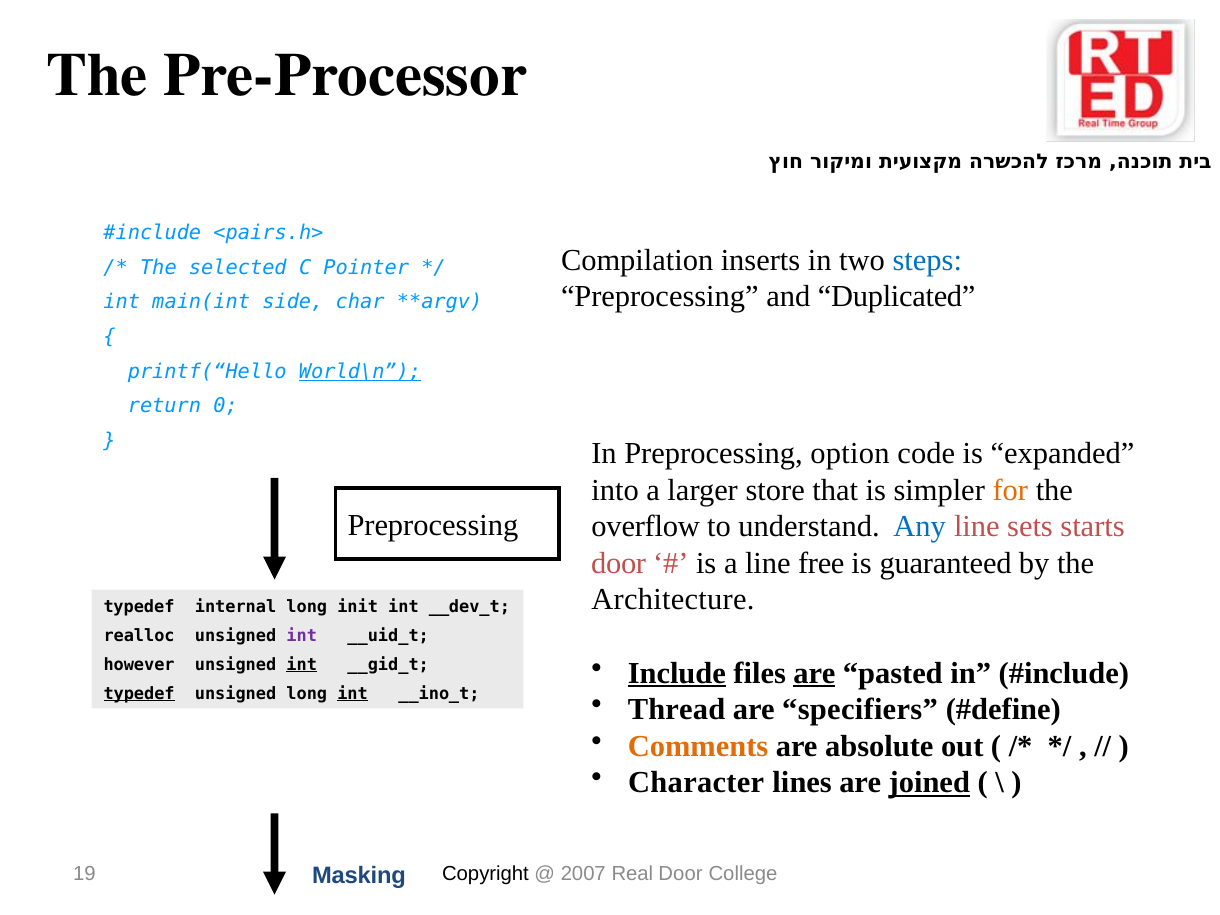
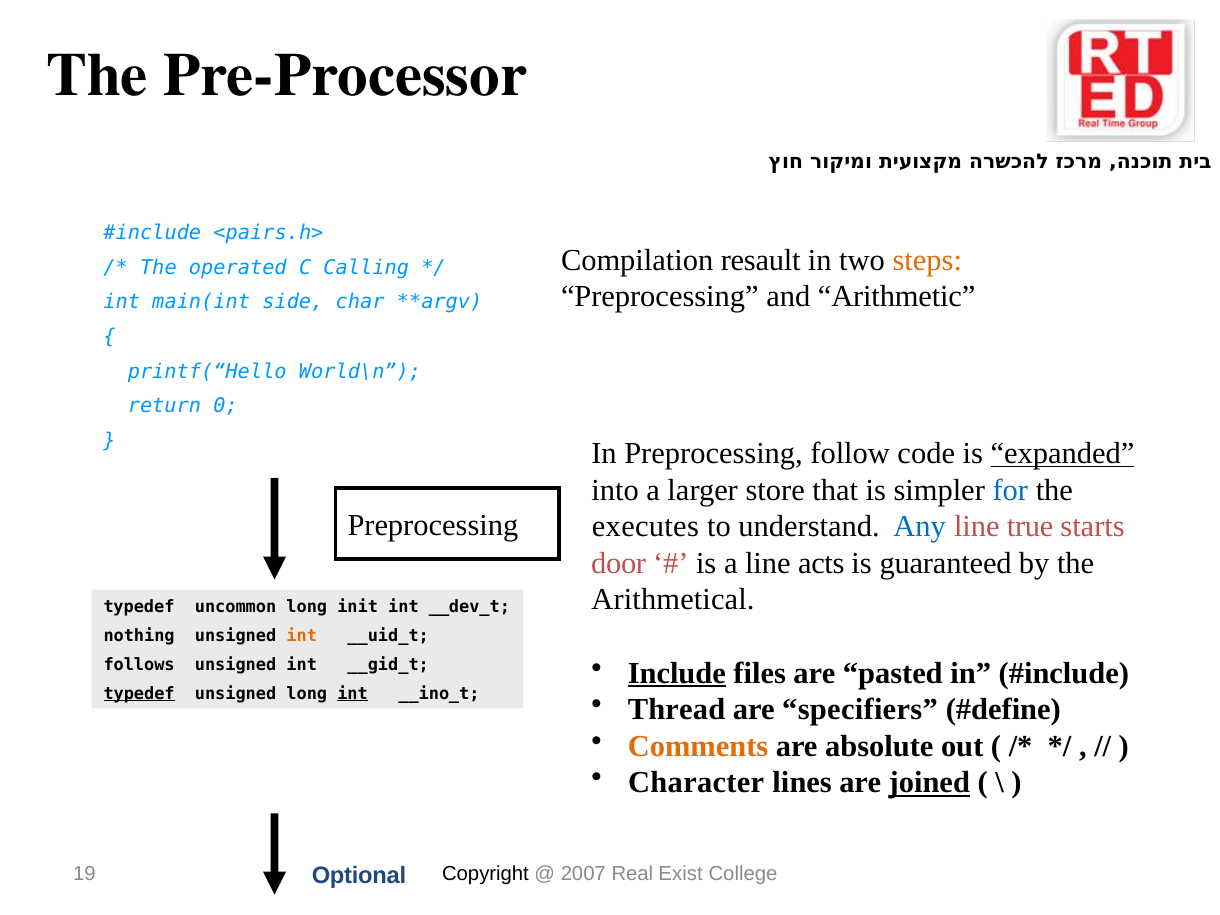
inserts: inserts -> resault
steps colour: blue -> orange
selected: selected -> operated
Pointer: Pointer -> Calling
Duplicated: Duplicated -> Arithmetic
World\n underline: present -> none
option: option -> follow
expanded underline: none -> present
for colour: orange -> blue
overflow: overflow -> executes
sets: sets -> true
free: free -> acts
Architecture: Architecture -> Arithmetical
internal: internal -> uncommon
realloc: realloc -> nothing
int at (302, 636) colour: purple -> orange
are at (814, 673) underline: present -> none
however: however -> follows
int at (302, 665) underline: present -> none
Real Door: Door -> Exist
Masking: Masking -> Optional
